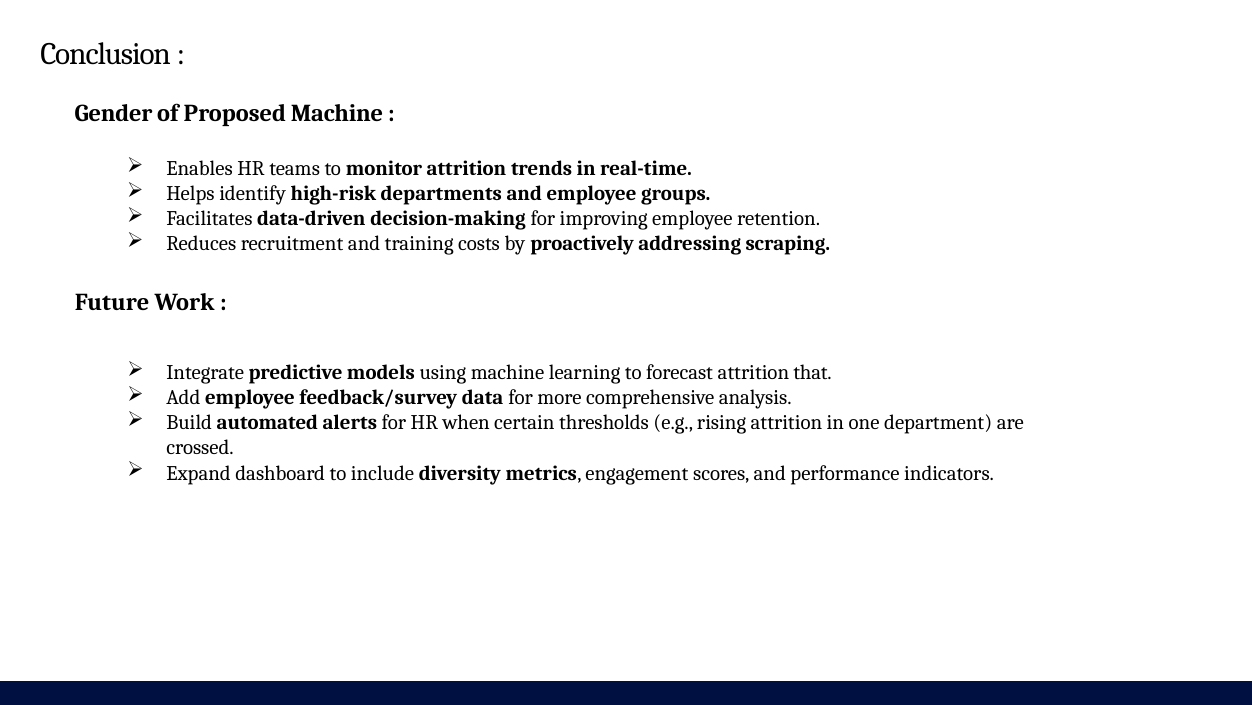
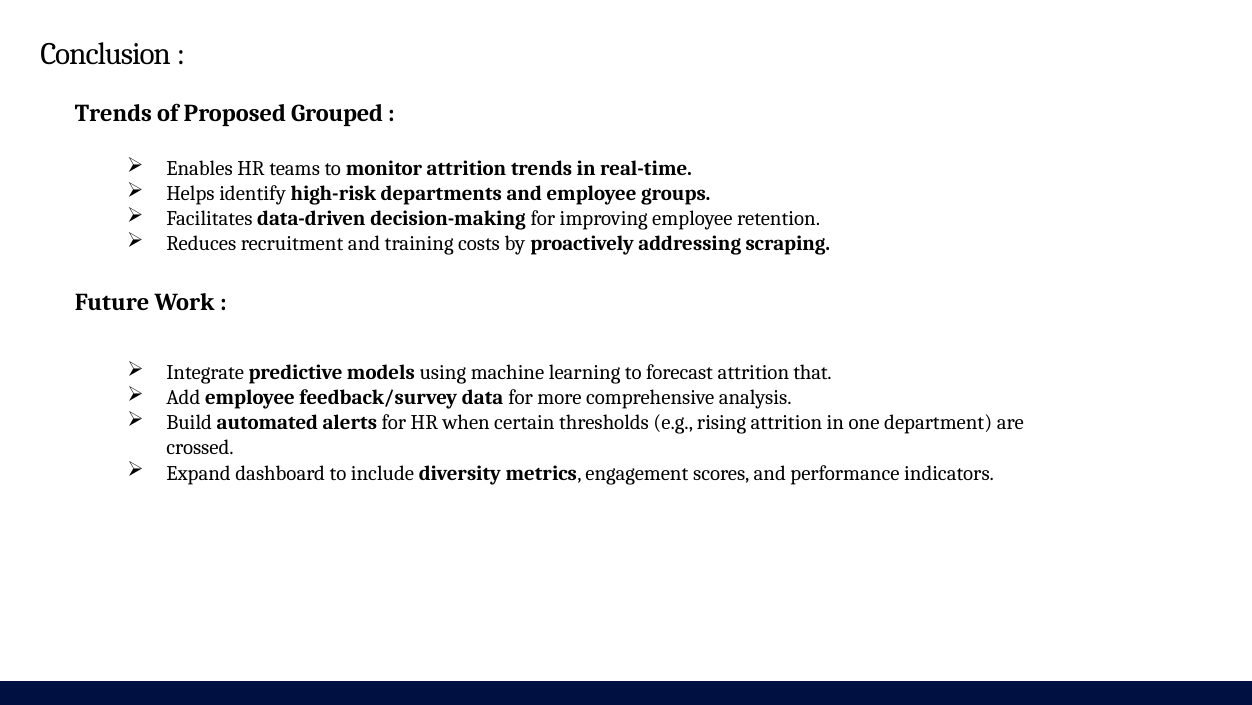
Gender at (114, 114): Gender -> Trends
Proposed Machine: Machine -> Grouped
